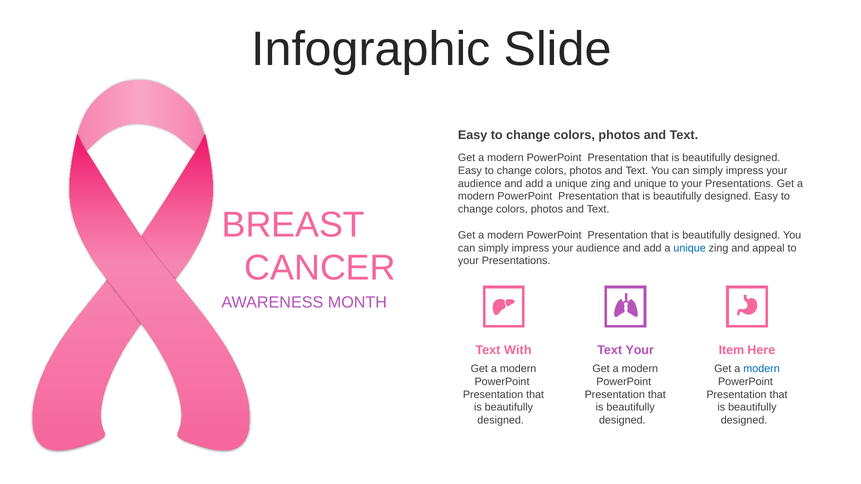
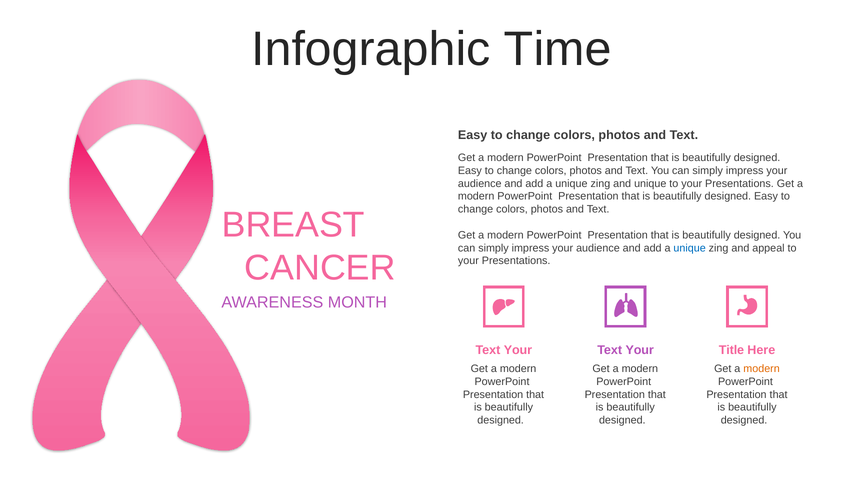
Slide: Slide -> Time
With at (518, 350): With -> Your
Item: Item -> Title
modern at (762, 369) colour: blue -> orange
